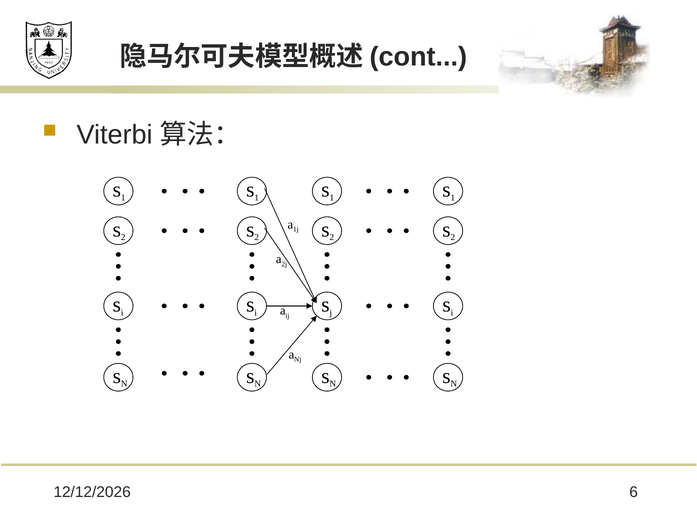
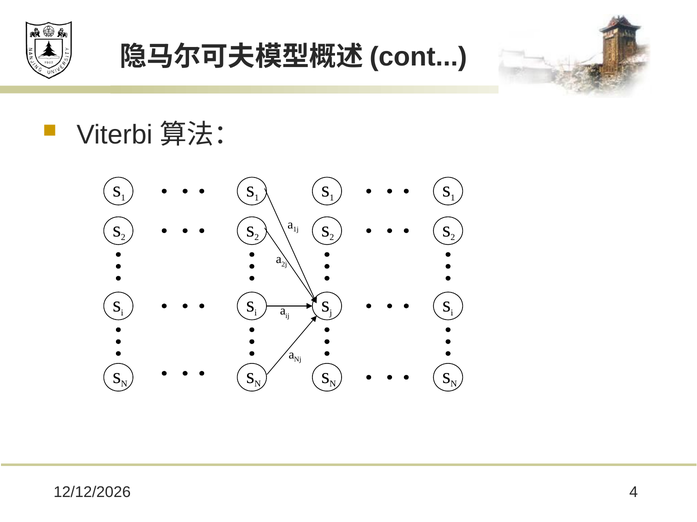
6: 6 -> 4
